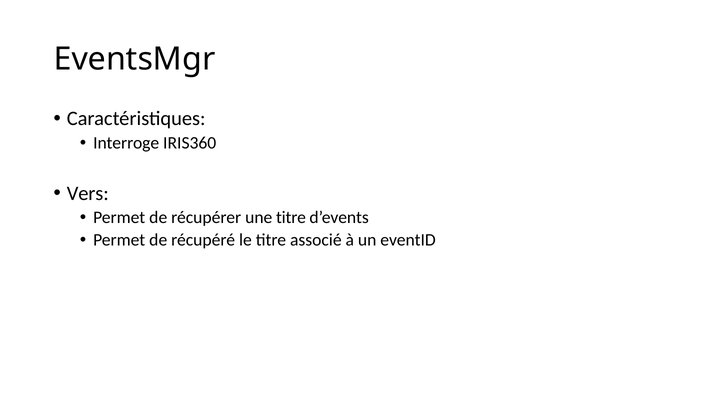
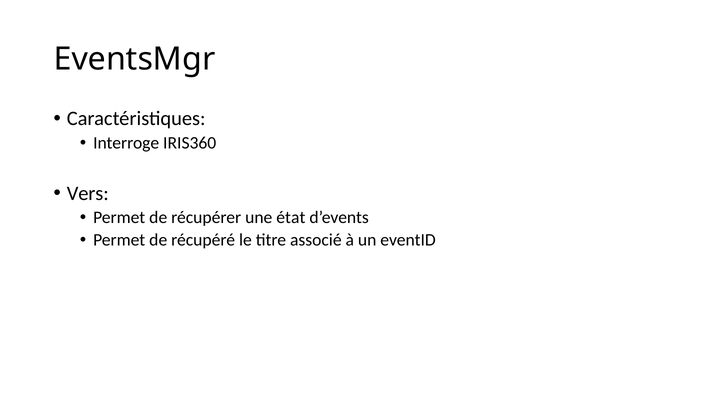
une titre: titre -> état
